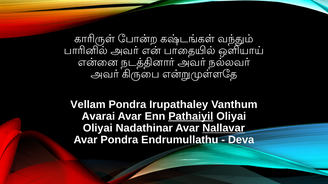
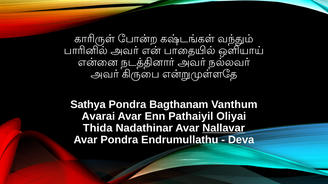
Vellam: Vellam -> Sathya
Irupathaley: Irupathaley -> Bagthanam
Pathaiyil underline: present -> none
Oliyai at (98, 128): Oliyai -> Thida
